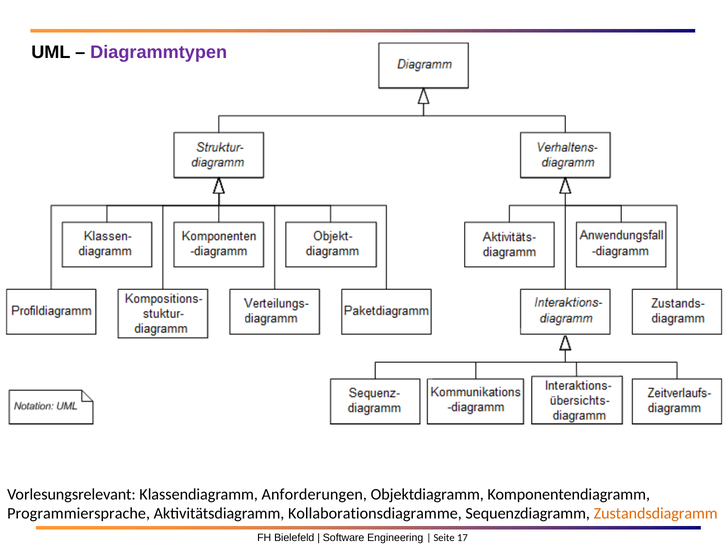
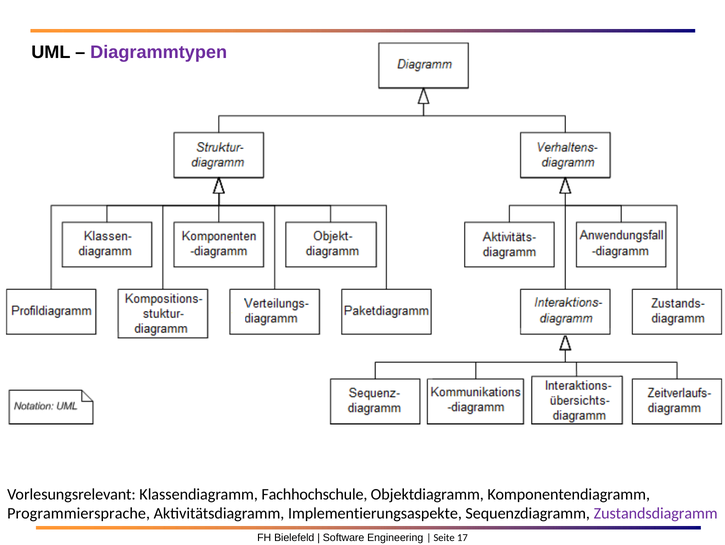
Anforderungen: Anforderungen -> Fachhochschule
Kollaborationsdiagramme: Kollaborationsdiagramme -> Implementierungsaspekte
Zustandsdiagramm colour: orange -> purple
